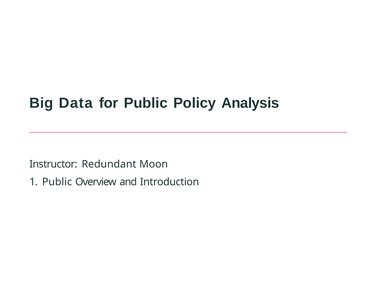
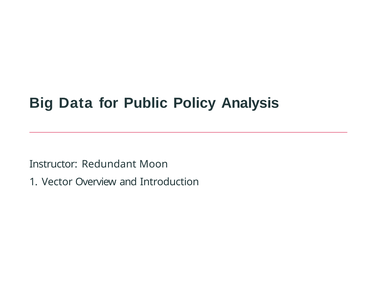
1 Public: Public -> Vector
